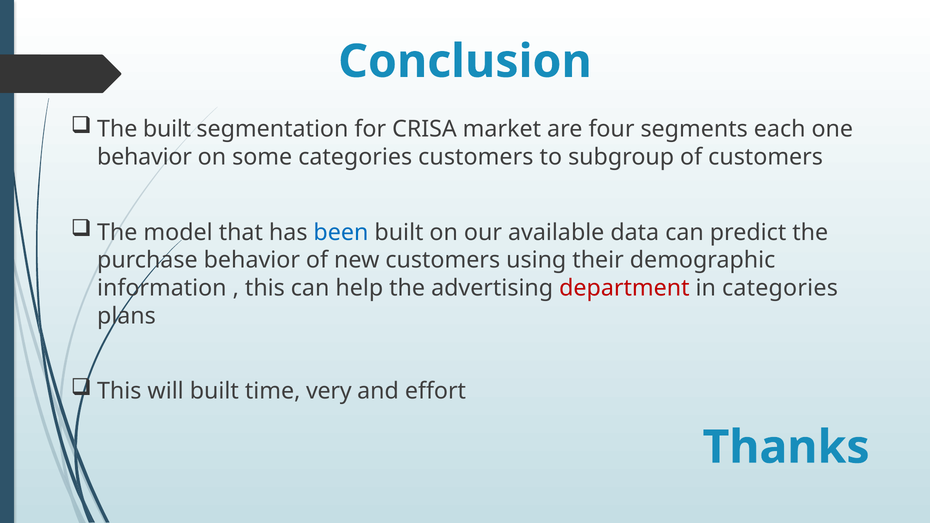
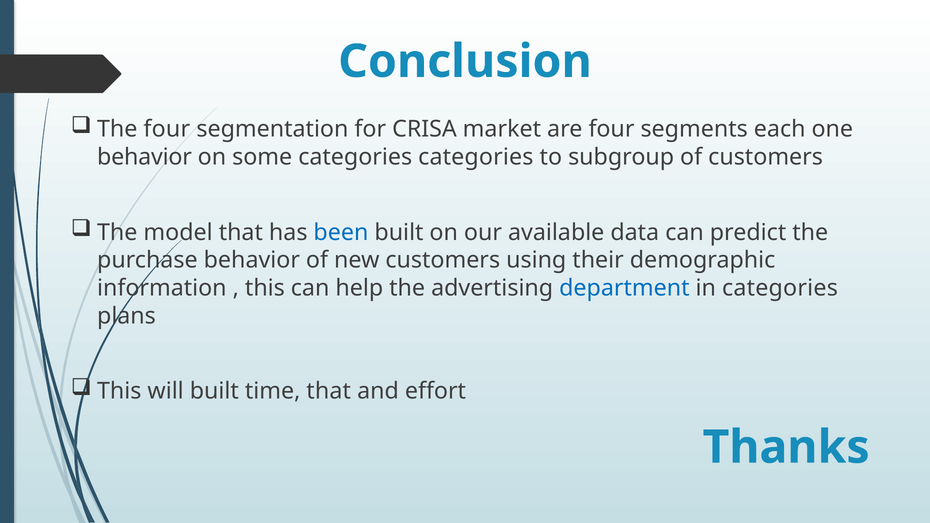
The built: built -> four
categories customers: customers -> categories
department colour: red -> blue
time very: very -> that
